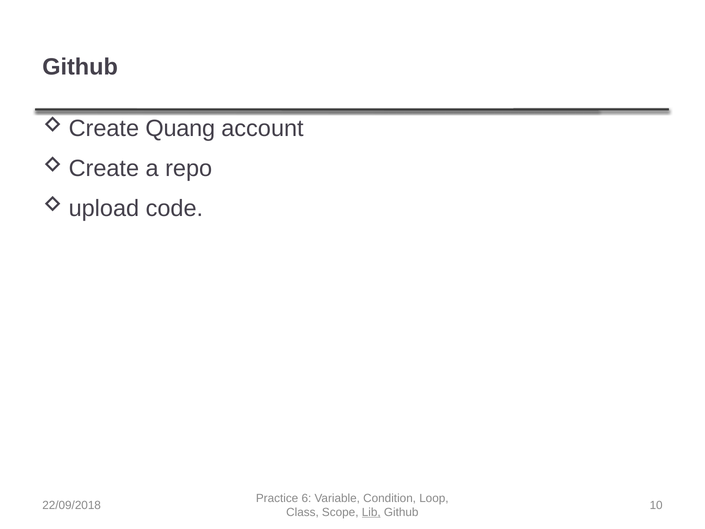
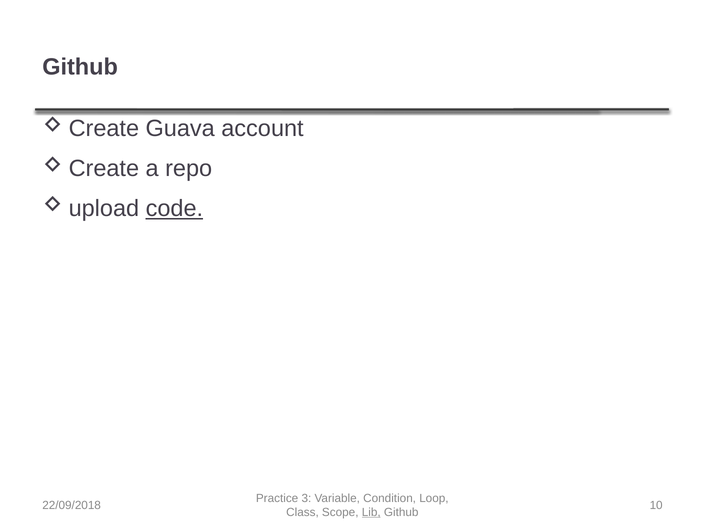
Quang: Quang -> Guava
code underline: none -> present
6: 6 -> 3
